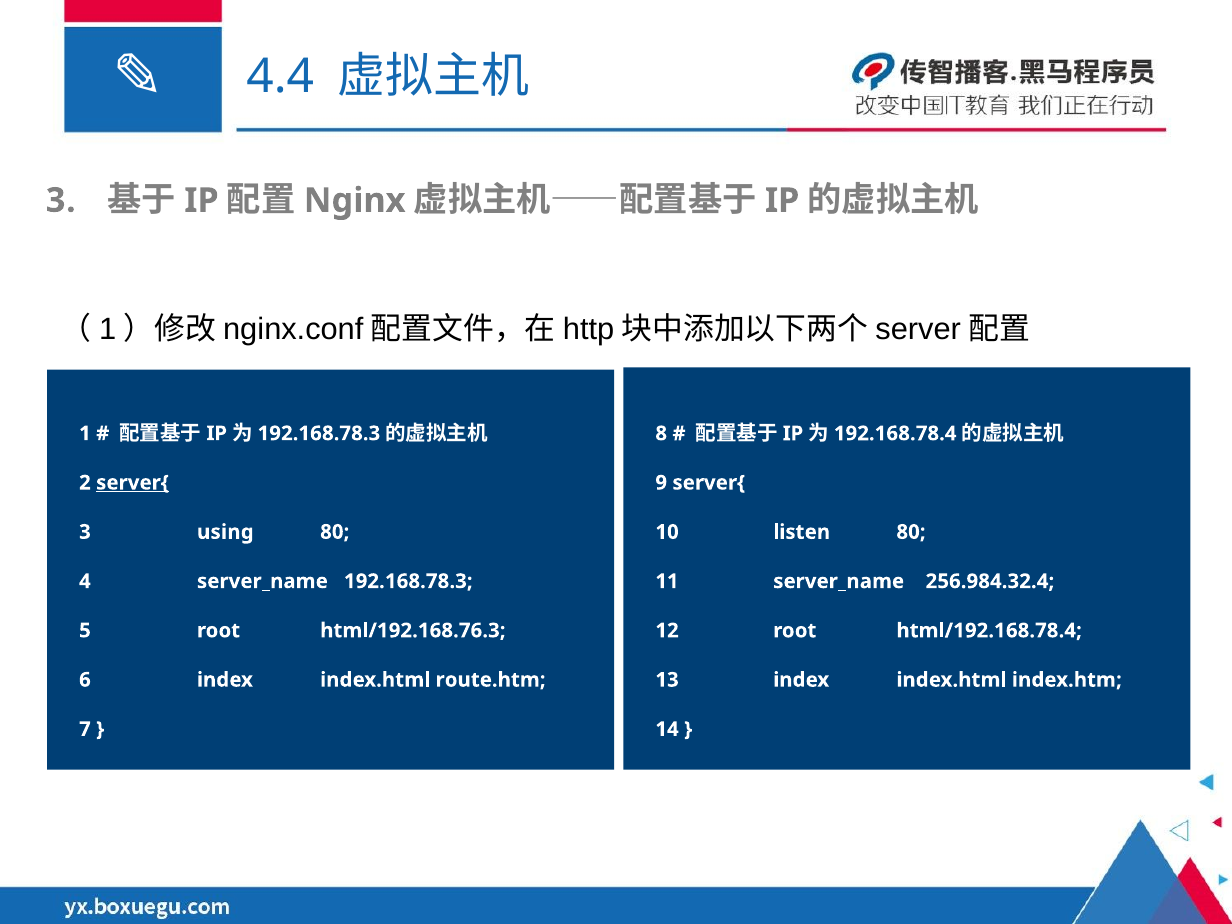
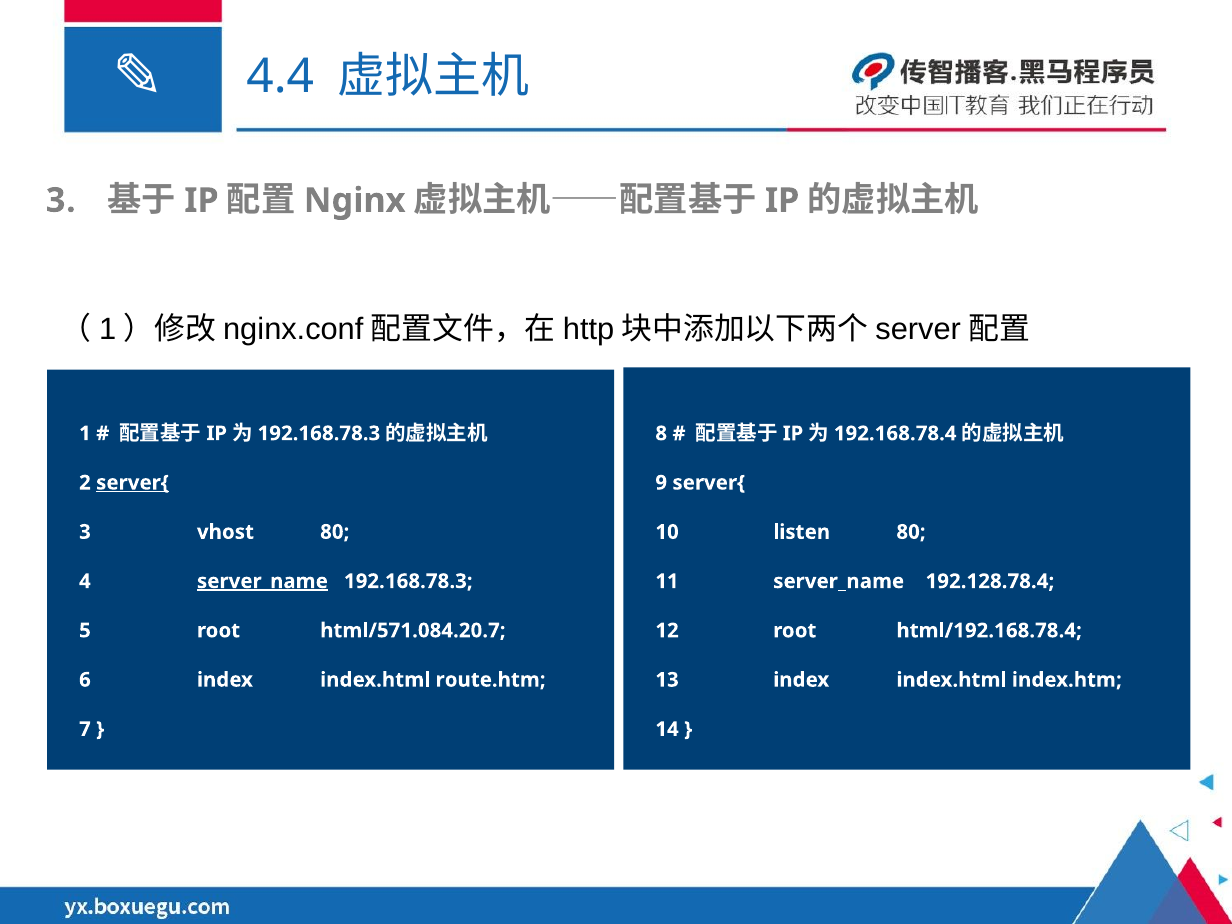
using: using -> vhost
server_name at (262, 581) underline: none -> present
256.984.32.4: 256.984.32.4 -> 192.128.78.4
html/192.168.76.3: html/192.168.76.3 -> html/571.084.20.7
